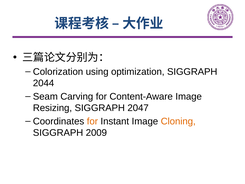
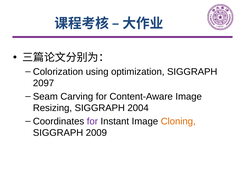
2044: 2044 -> 2097
2047: 2047 -> 2004
for at (92, 121) colour: orange -> purple
